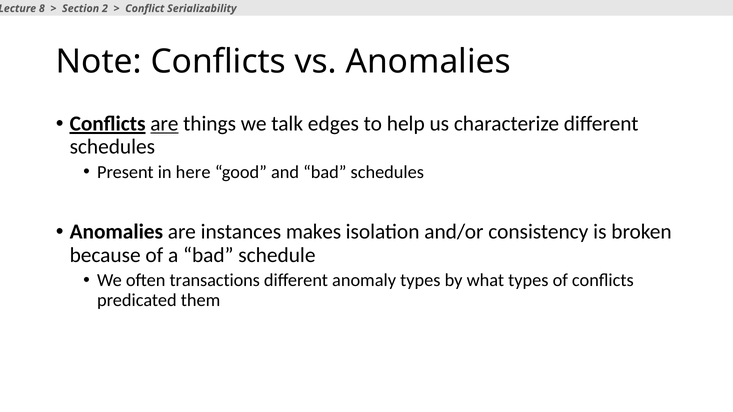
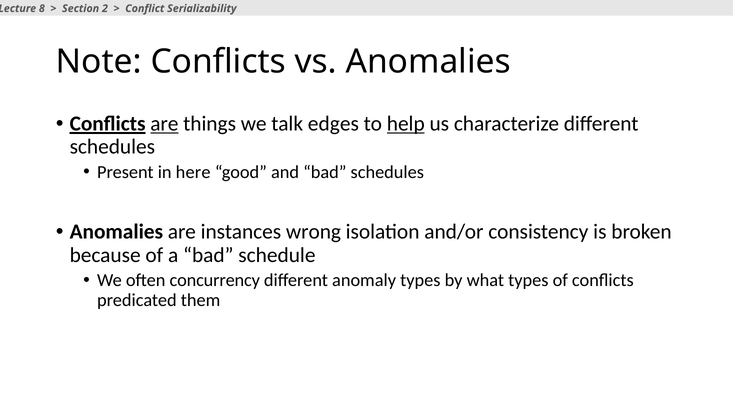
help underline: none -> present
makes: makes -> wrong
transactions: transactions -> concurrency
